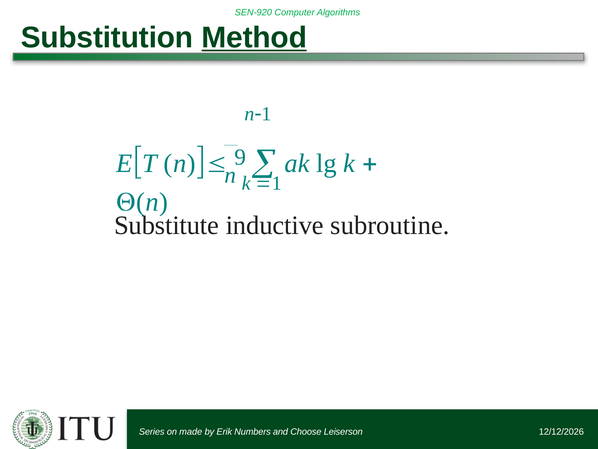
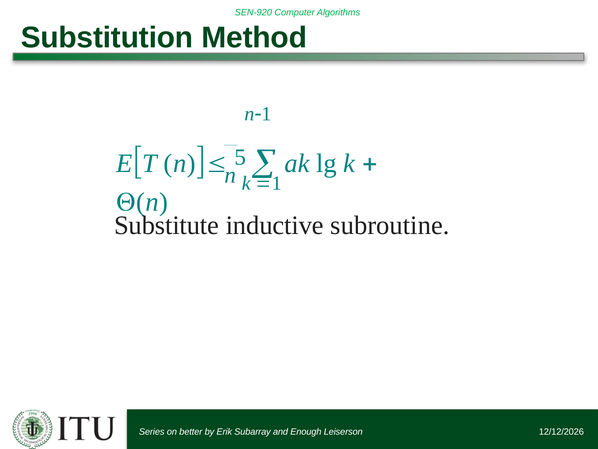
Method underline: present -> none
9: 9 -> 5
made: made -> better
Numbers: Numbers -> Subarray
Choose: Choose -> Enough
